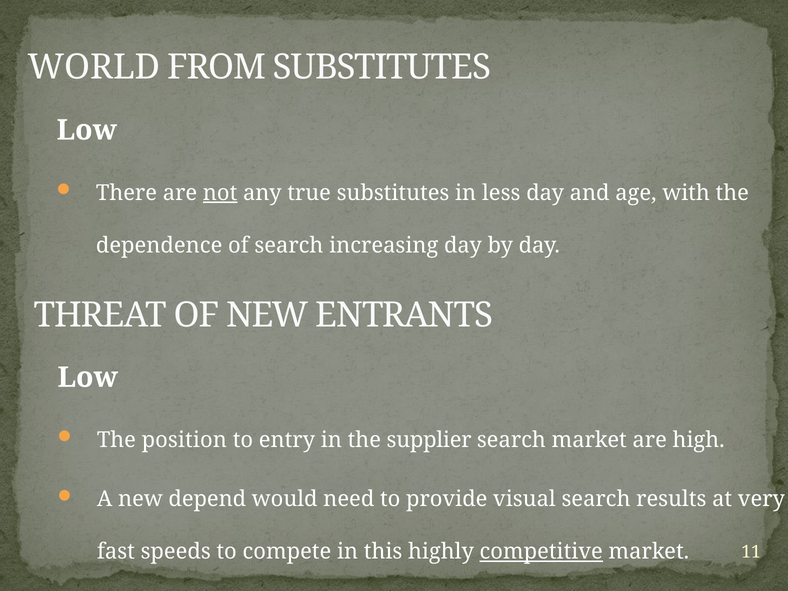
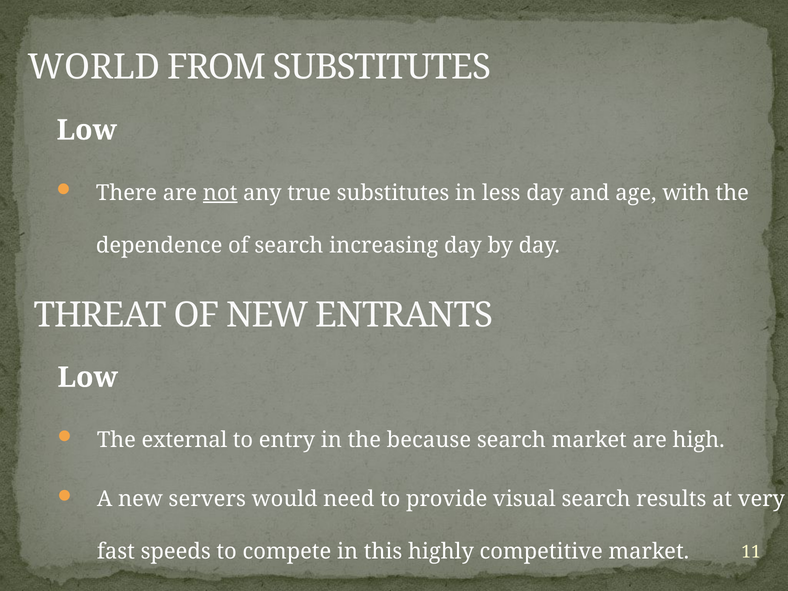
position: position -> external
supplier: supplier -> because
depend: depend -> servers
competitive underline: present -> none
